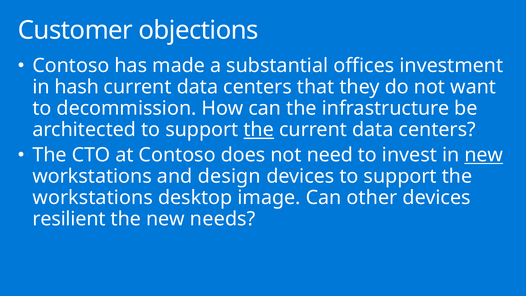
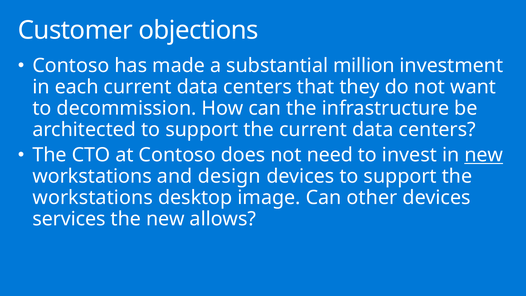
offices: offices -> million
hash: hash -> each
the at (259, 130) underline: present -> none
resilient: resilient -> services
needs: needs -> allows
